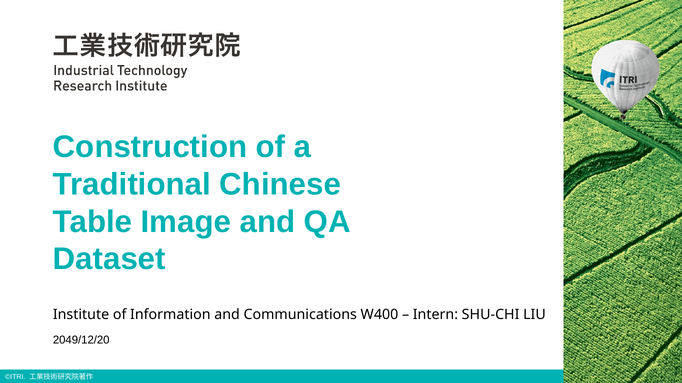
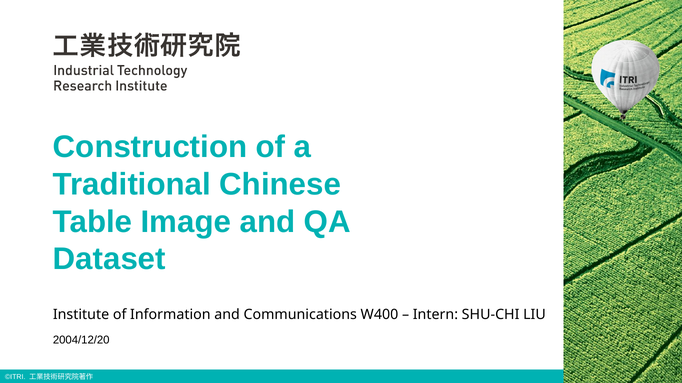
2049/12/20: 2049/12/20 -> 2004/12/20
